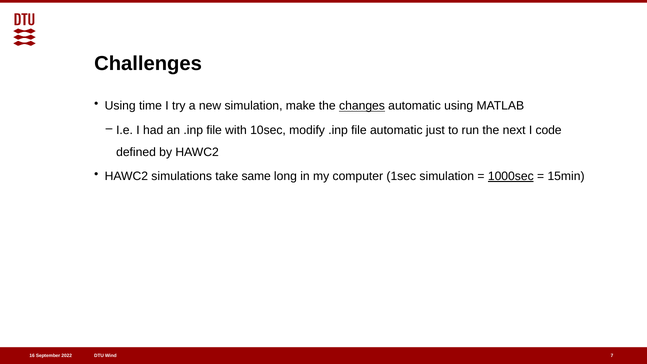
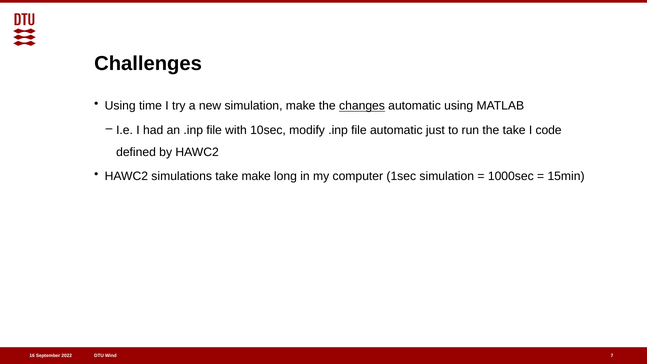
the next: next -> take
take same: same -> make
1000sec underline: present -> none
